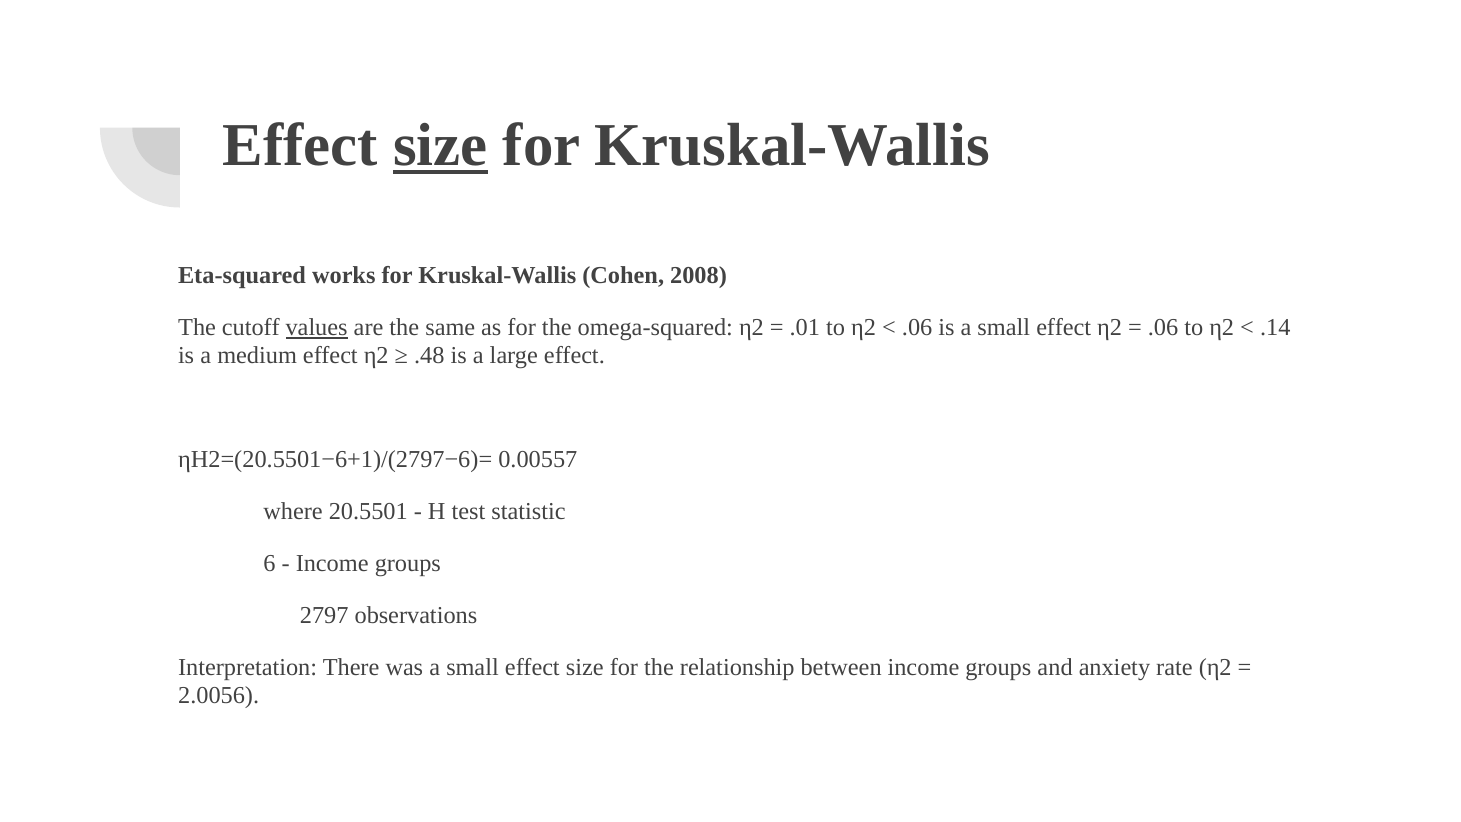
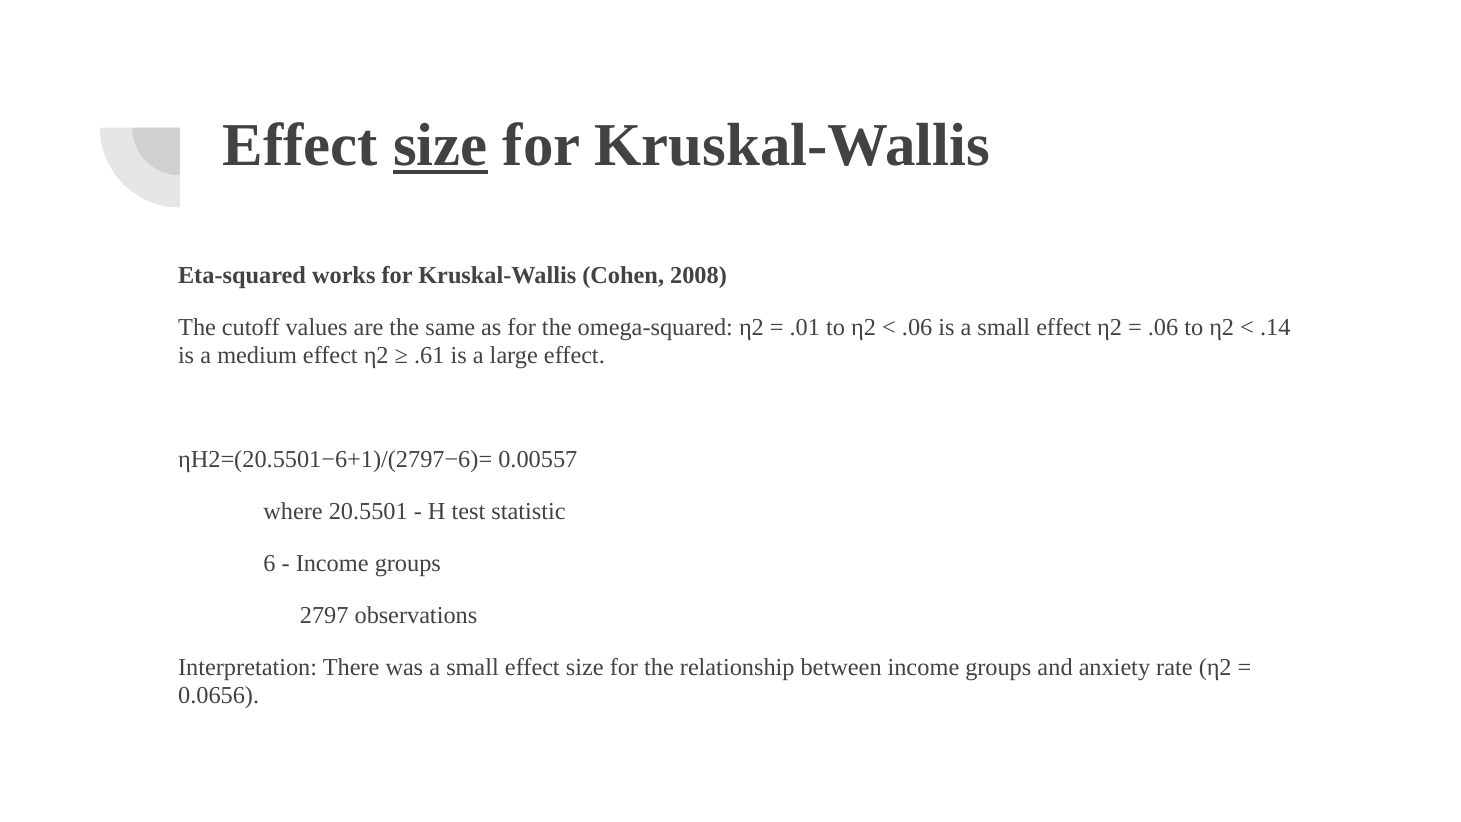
values underline: present -> none
.48: .48 -> .61
2.0056: 2.0056 -> 0.0656
